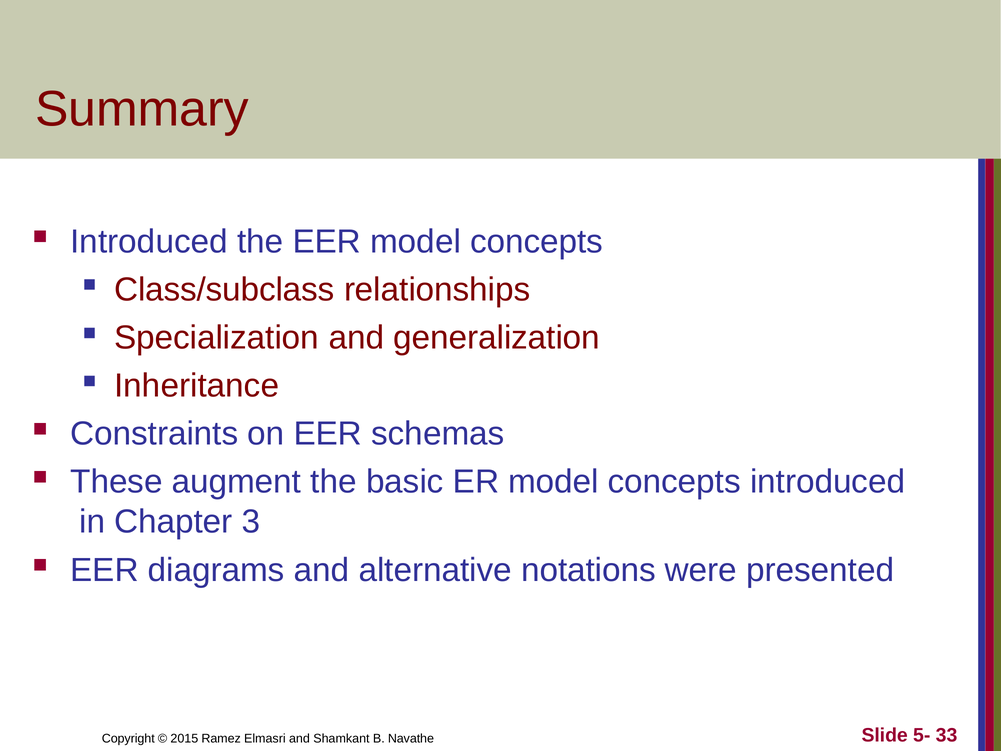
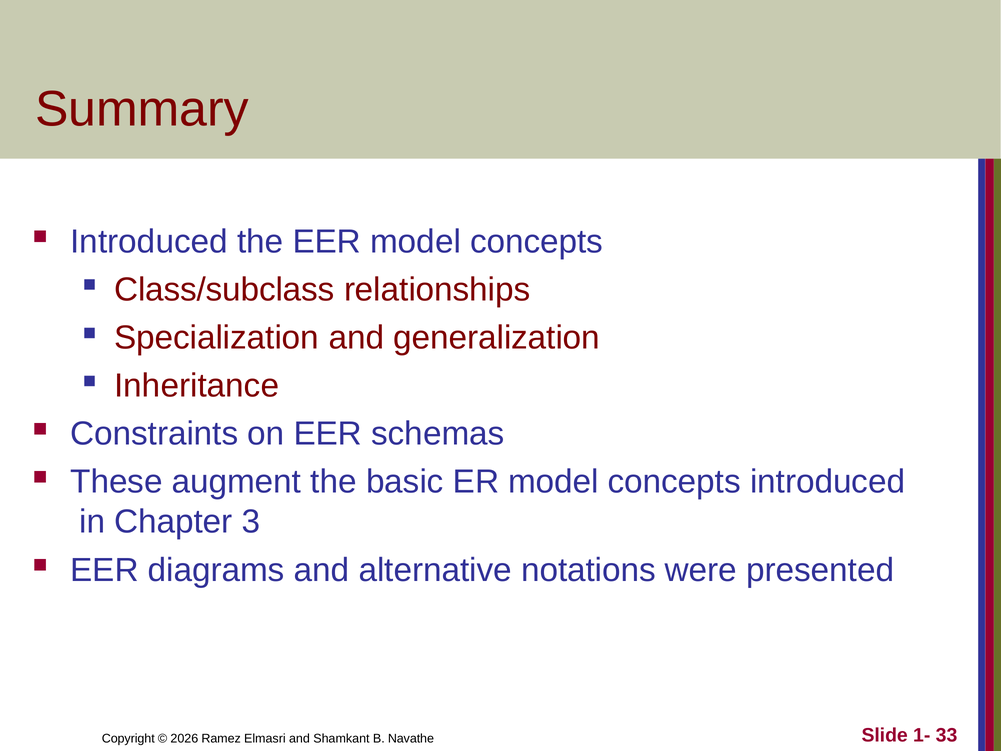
5-: 5- -> 1-
2015: 2015 -> 2026
